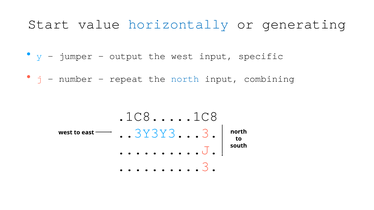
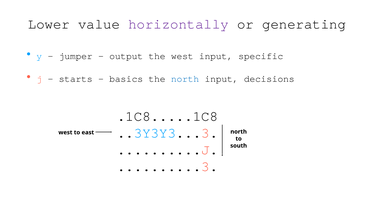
Start: Start -> Lower
horizontally colour: blue -> purple
number: number -> starts
repeat: repeat -> basics
combining: combining -> decisions
